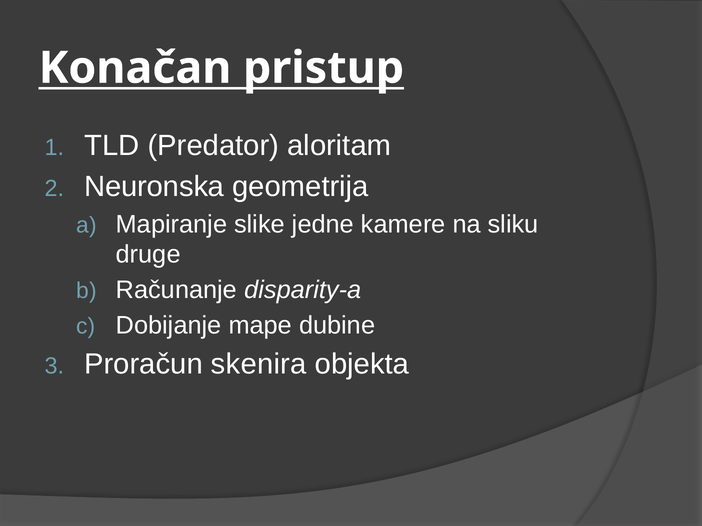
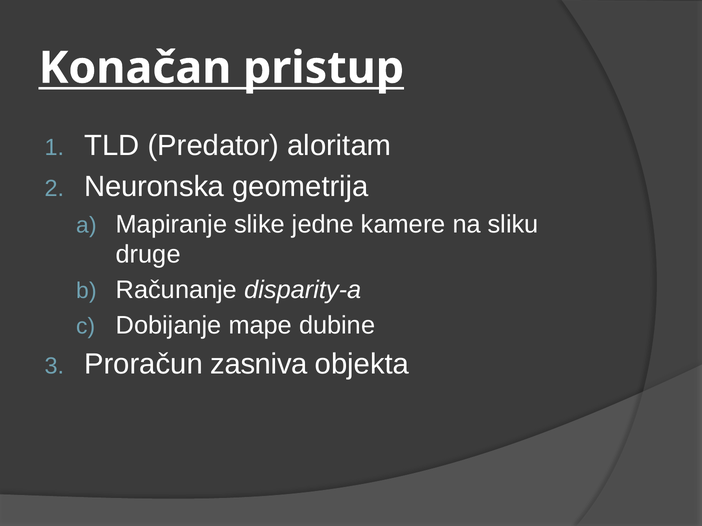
skenira: skenira -> zasniva
